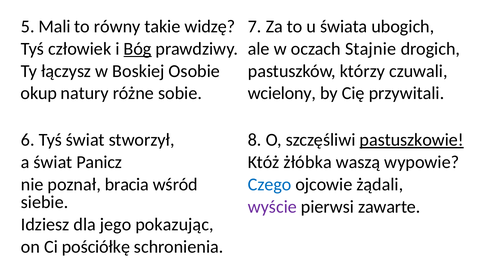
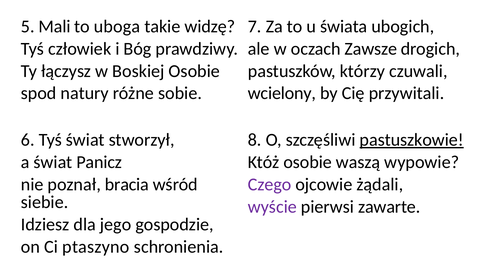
równy: równy -> uboga
Bóg underline: present -> none
Stajnie: Stajnie -> Zawsze
okup: okup -> spod
Któż żłóbka: żłóbka -> osobie
Czego colour: blue -> purple
pokazując: pokazując -> gospodzie
pościółkę: pościółkę -> ptaszyno
